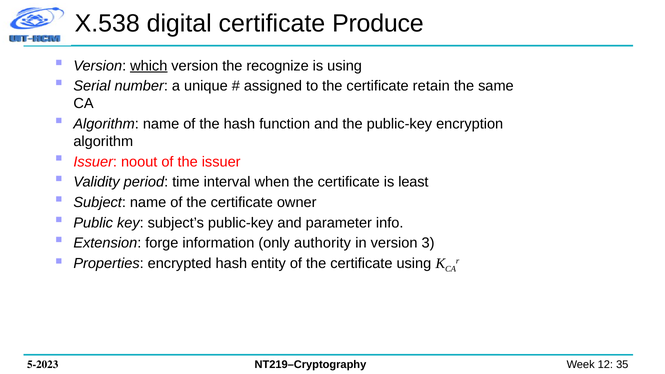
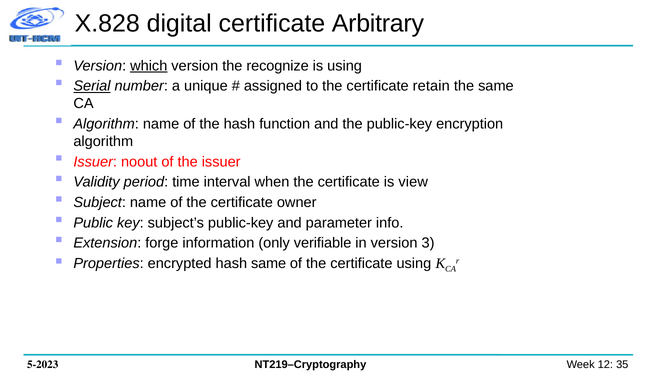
X.538: X.538 -> X.828
Produce: Produce -> Arbitrary
Serial underline: none -> present
least: least -> view
authority: authority -> verifiable
hash entity: entity -> same
